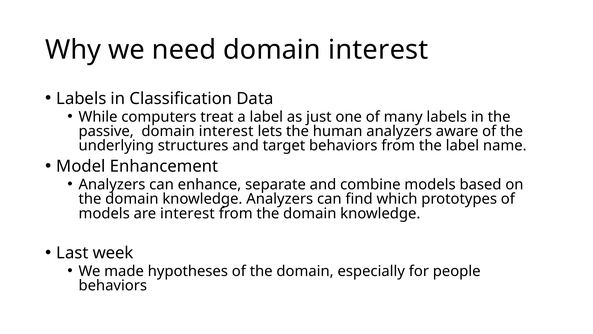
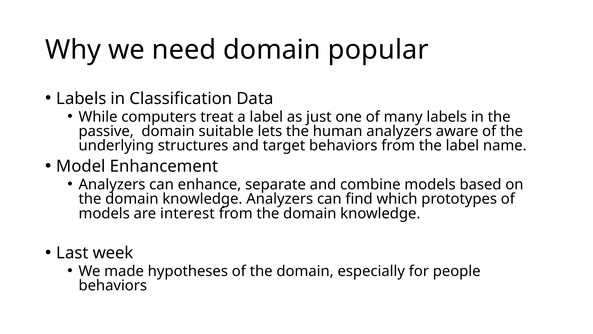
need domain interest: interest -> popular
interest at (226, 131): interest -> suitable
